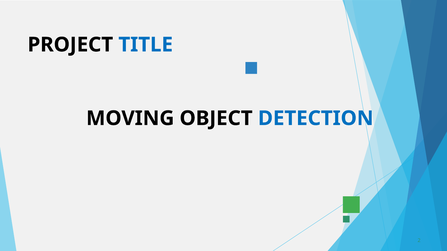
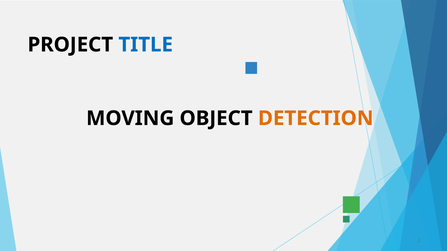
DETECTION colour: blue -> orange
